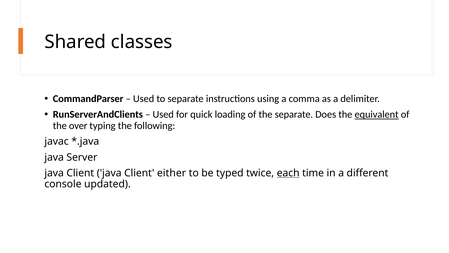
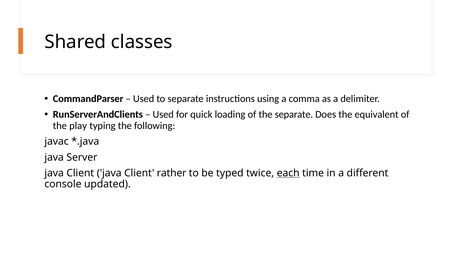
equivalent underline: present -> none
over: over -> play
either: either -> rather
